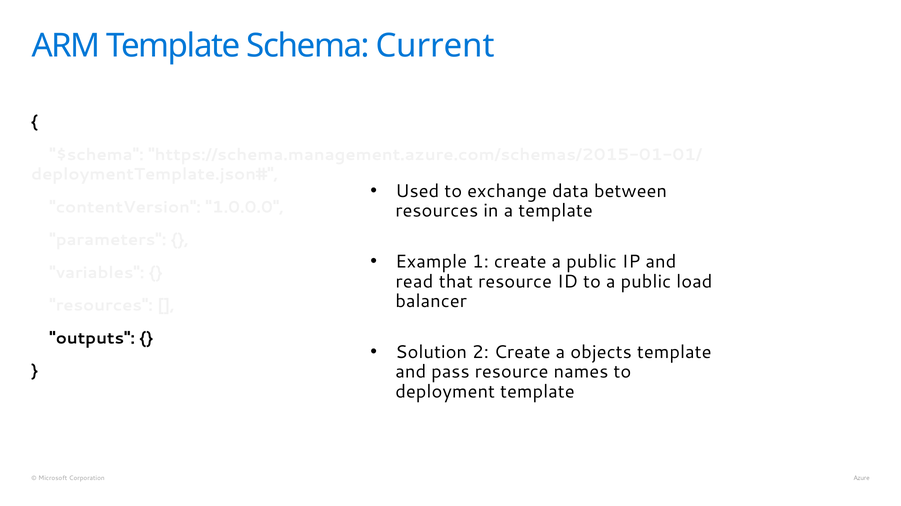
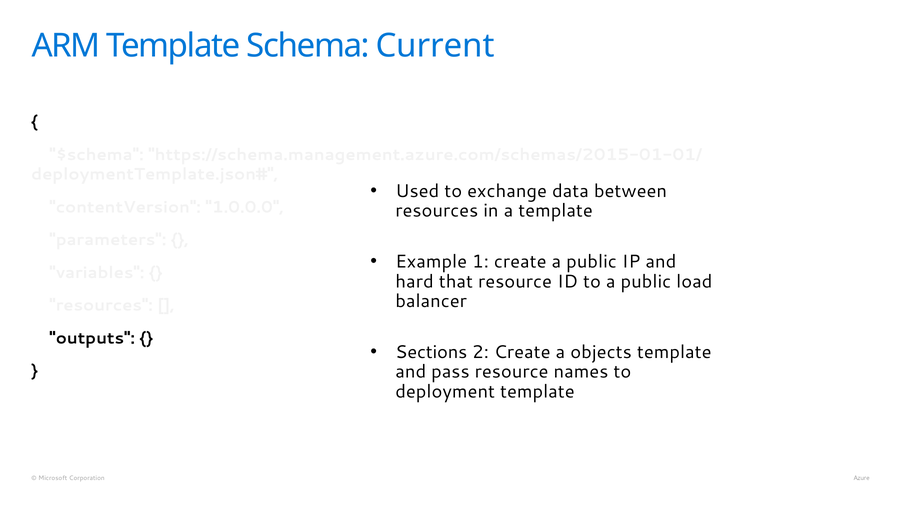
read: read -> hard
Solution: Solution -> Sections
